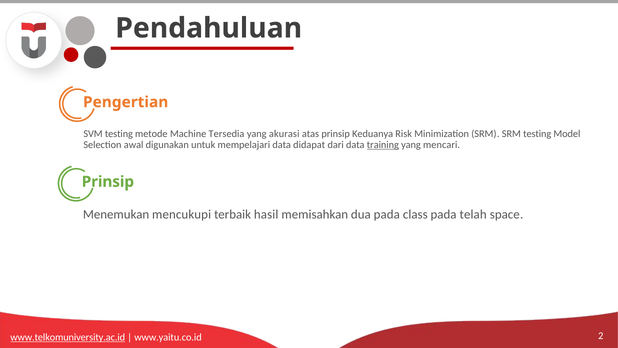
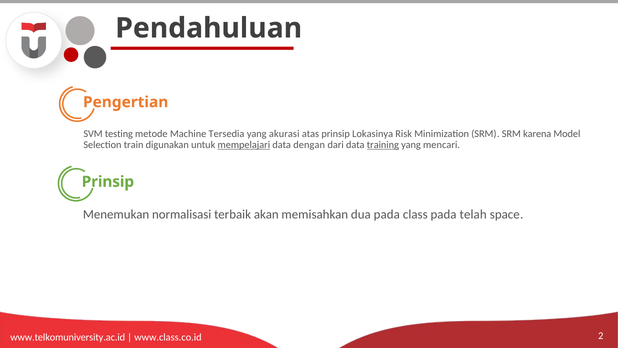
Keduanya: Keduanya -> Lokasinya
SRM testing: testing -> karena
awal: awal -> train
mempelajari underline: none -> present
didapat: didapat -> dengan
mencukupi: mencukupi -> normalisasi
hasil: hasil -> akan
www.telkomuniversity.ac.id underline: present -> none
www.yaitu.co.id: www.yaitu.co.id -> www.class.co.id
